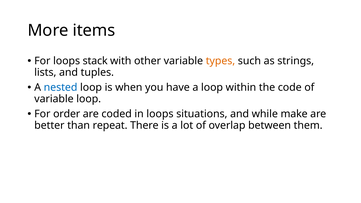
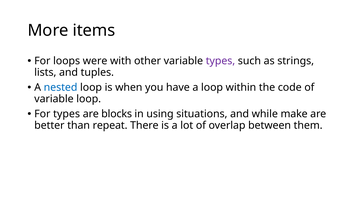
stack: stack -> were
types at (220, 61) colour: orange -> purple
For order: order -> types
coded: coded -> blocks
in loops: loops -> using
